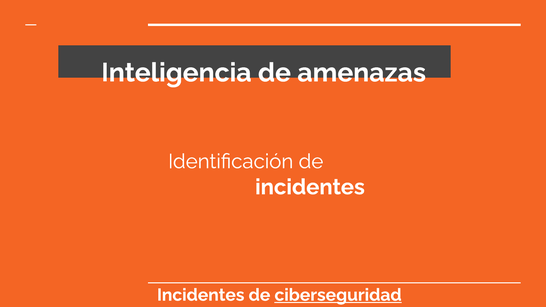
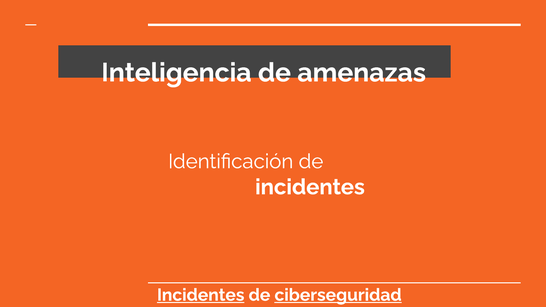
Incidentes at (201, 295) underline: none -> present
